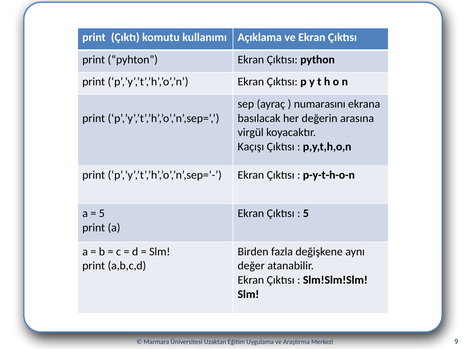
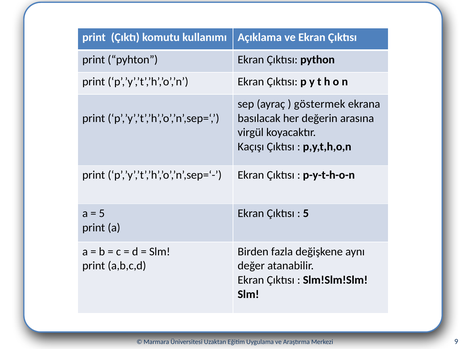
numarasını: numarasını -> göstermek
